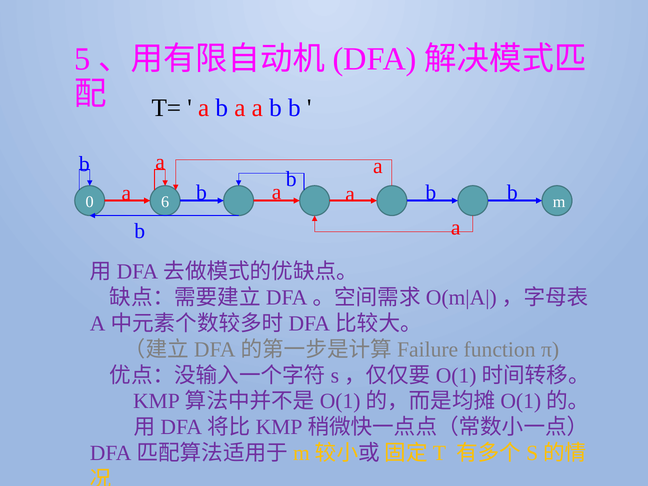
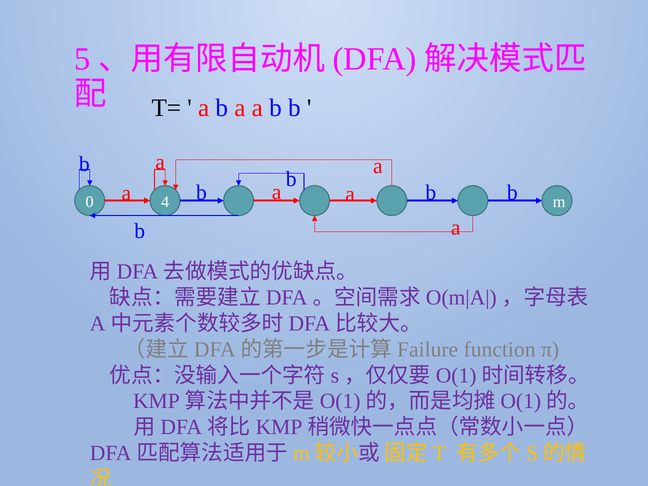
6: 6 -> 4
